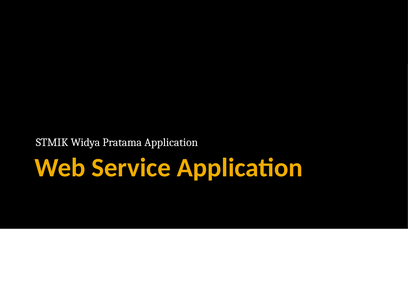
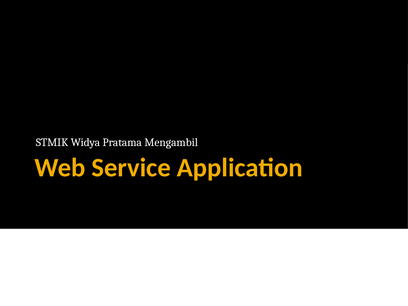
Pratama Application: Application -> Mengambil
